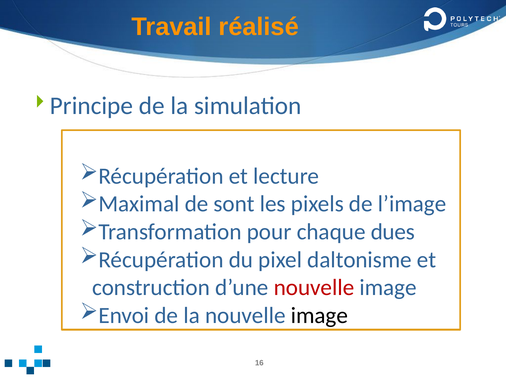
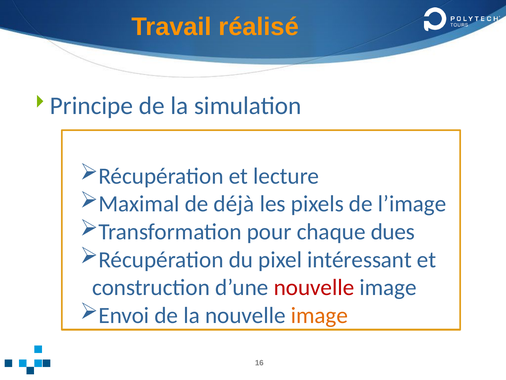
sont: sont -> déjà
daltonisme: daltonisme -> intéressant
image at (319, 315) colour: black -> orange
